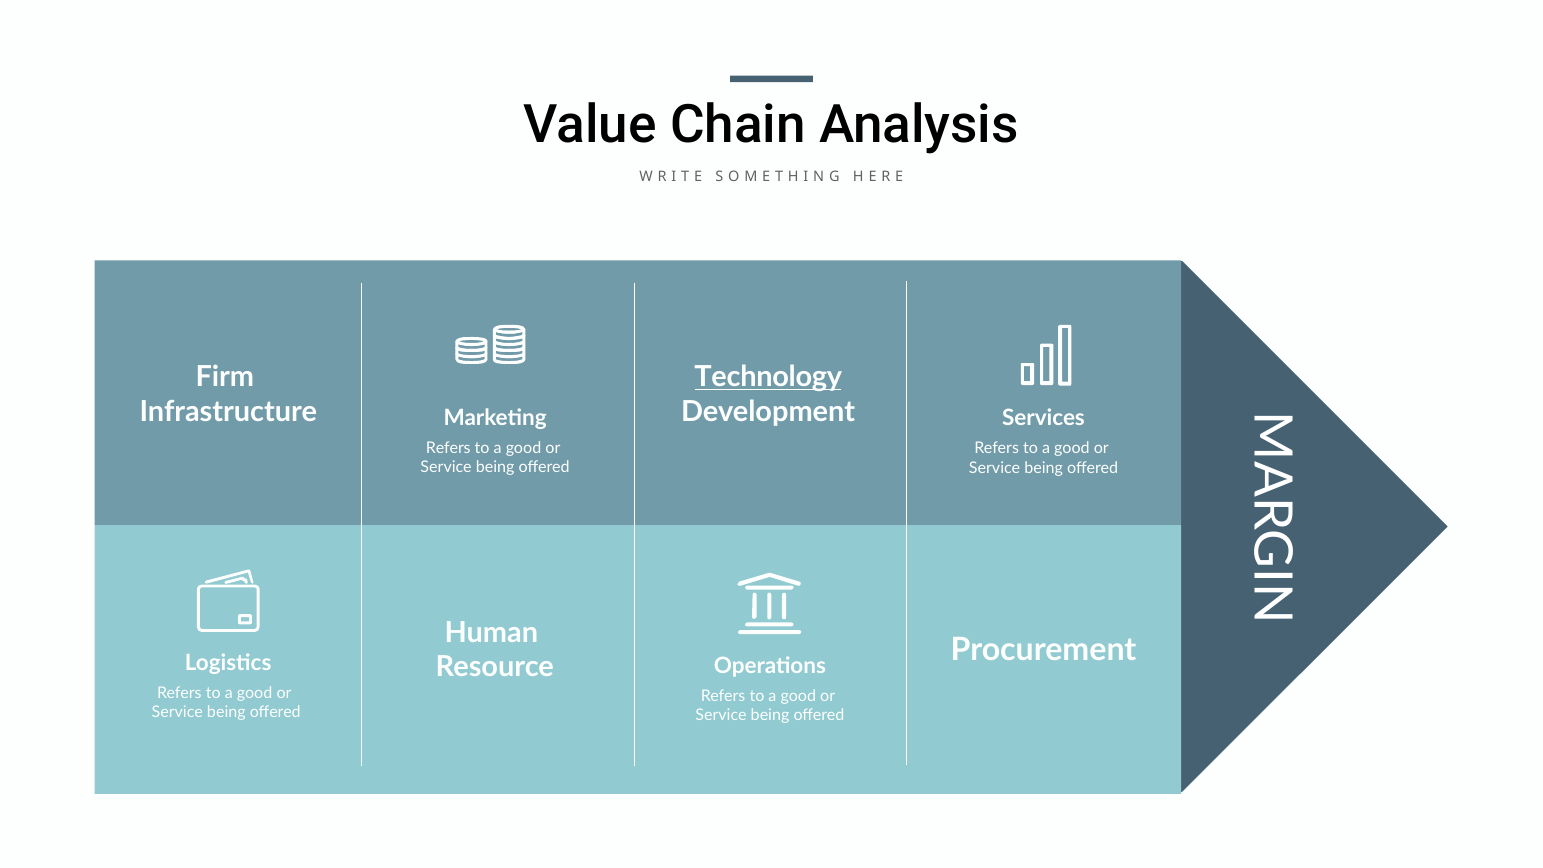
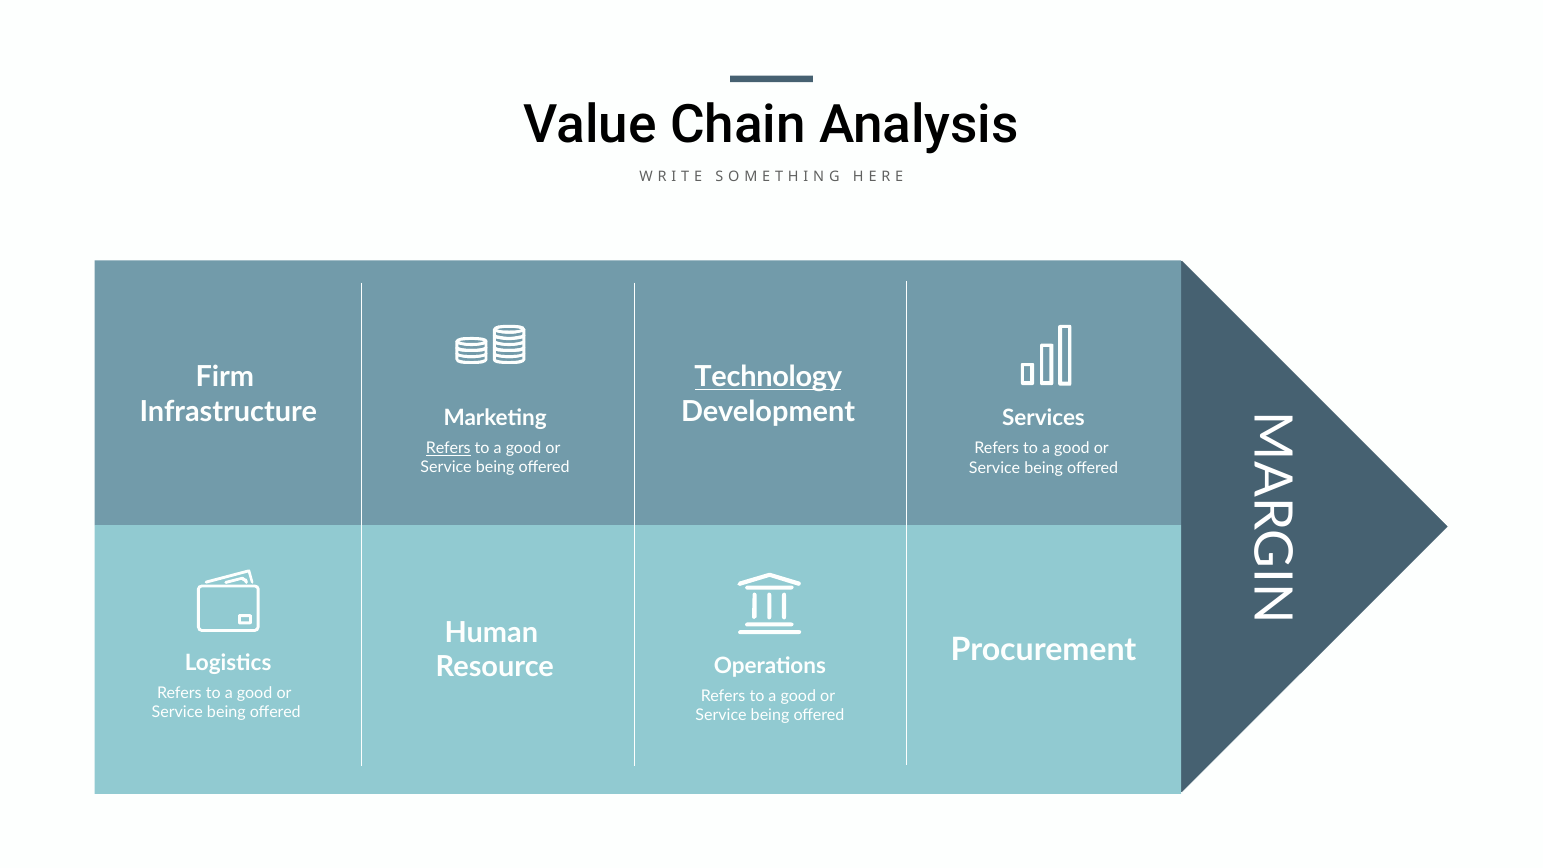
Refers at (448, 448) underline: none -> present
